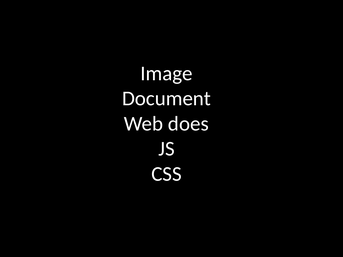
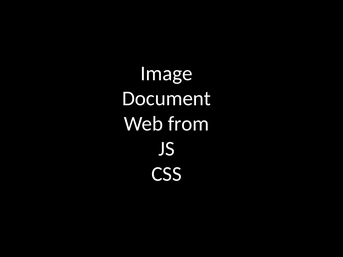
does: does -> from
